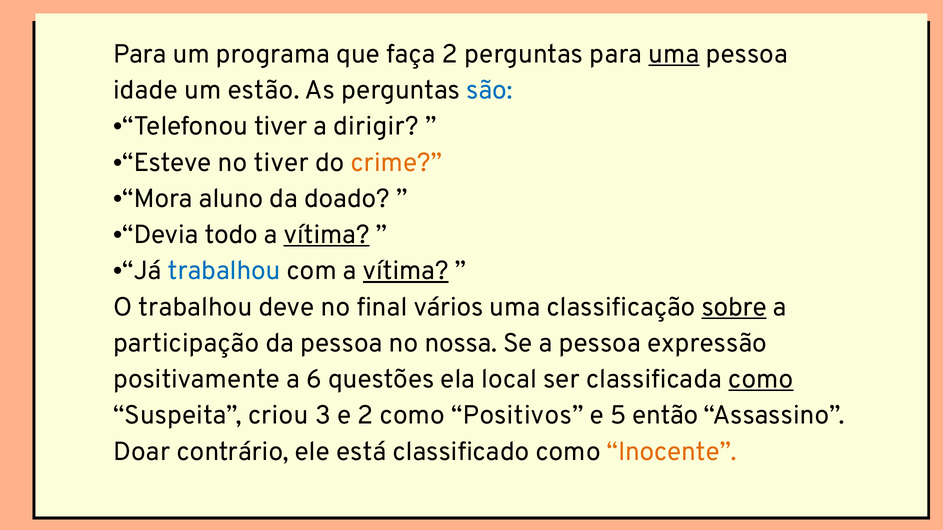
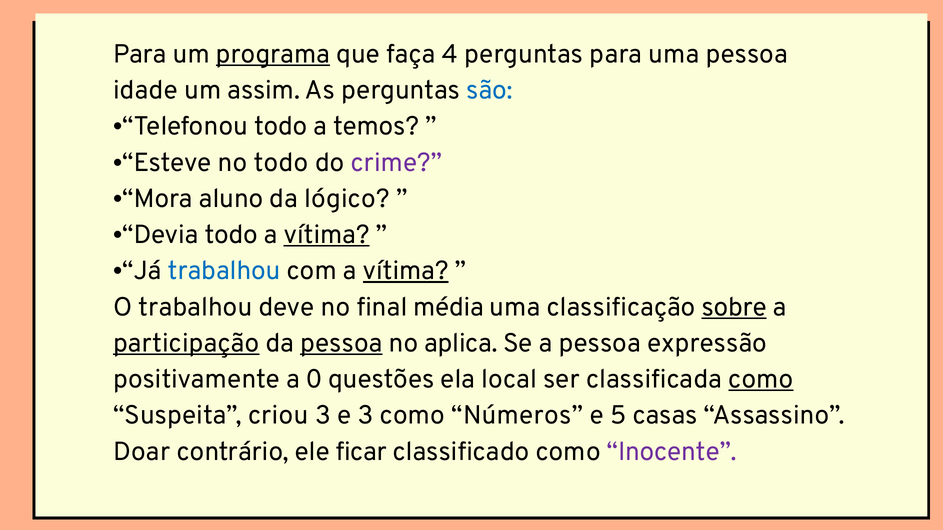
programa underline: none -> present
faça 2: 2 -> 4
uma at (674, 54) underline: present -> none
estão: estão -> assim
tiver at (281, 126): tiver -> todo
dirigir: dirigir -> temos
no tiver: tiver -> todo
crime colour: orange -> purple
doado: doado -> lógico
vários: vários -> média
participação underline: none -> present
pessoa at (341, 343) underline: none -> present
nossa: nossa -> aplica
6: 6 -> 0
e 2: 2 -> 3
Positivos: Positivos -> Números
então: então -> casas
está: está -> ficar
Inocente colour: orange -> purple
